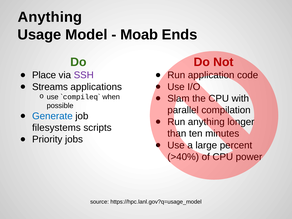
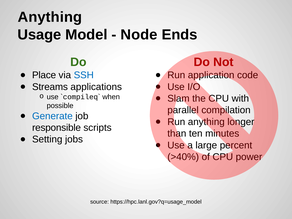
Moab: Moab -> Node
SSH colour: purple -> blue
filesystems: filesystems -> responsible
Priority: Priority -> Setting
